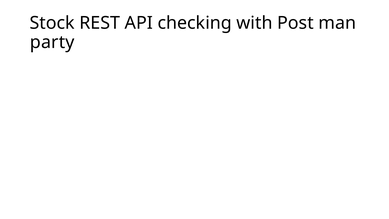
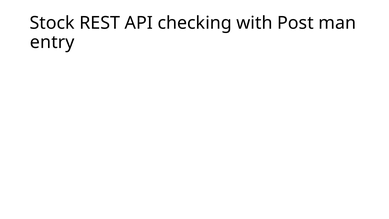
party: party -> entry
